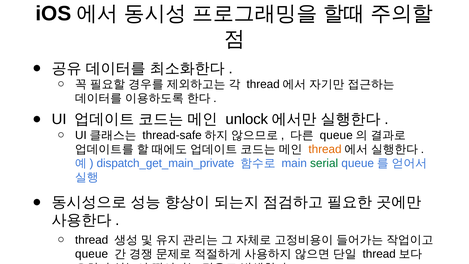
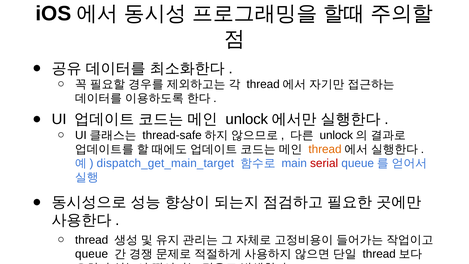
queue at (336, 135): queue -> unlock
dispatch_get_main_private: dispatch_get_main_private -> dispatch_get_main_target
serial colour: green -> red
